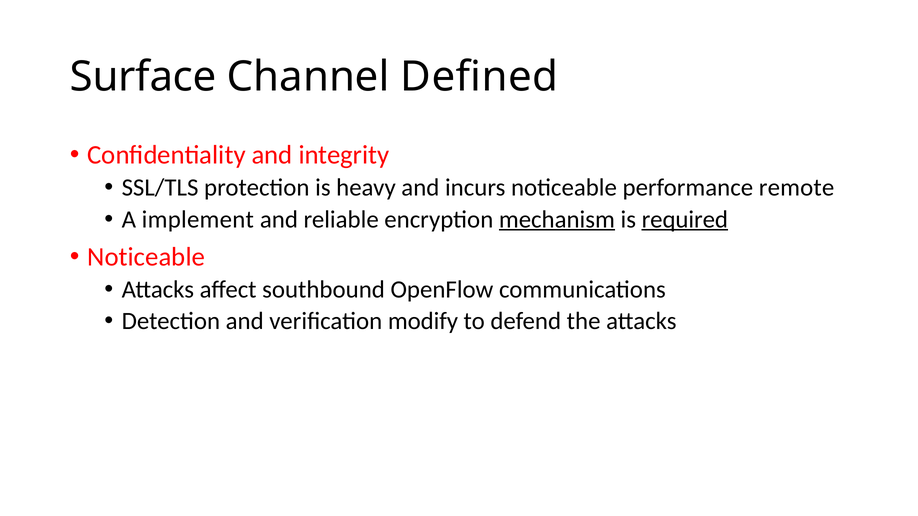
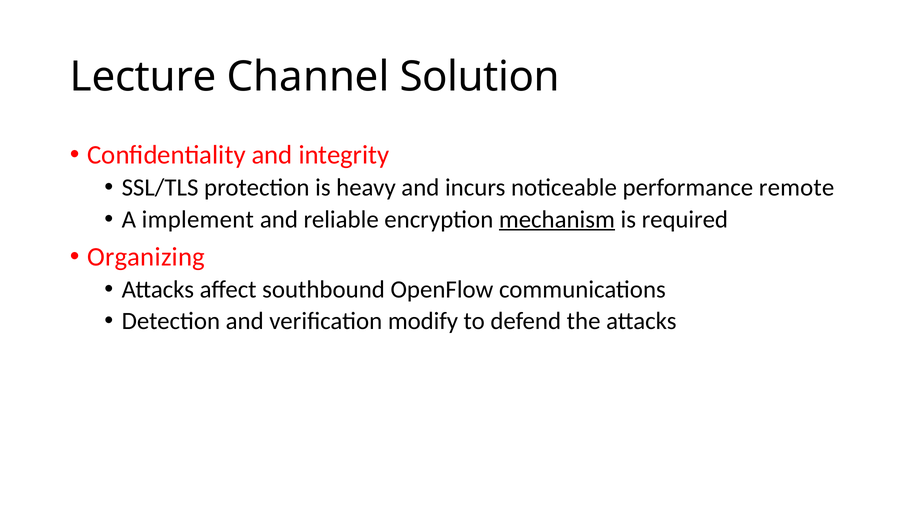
Surface: Surface -> Lecture
Defined: Defined -> Solution
required underline: present -> none
Noticeable at (146, 257): Noticeable -> Organizing
